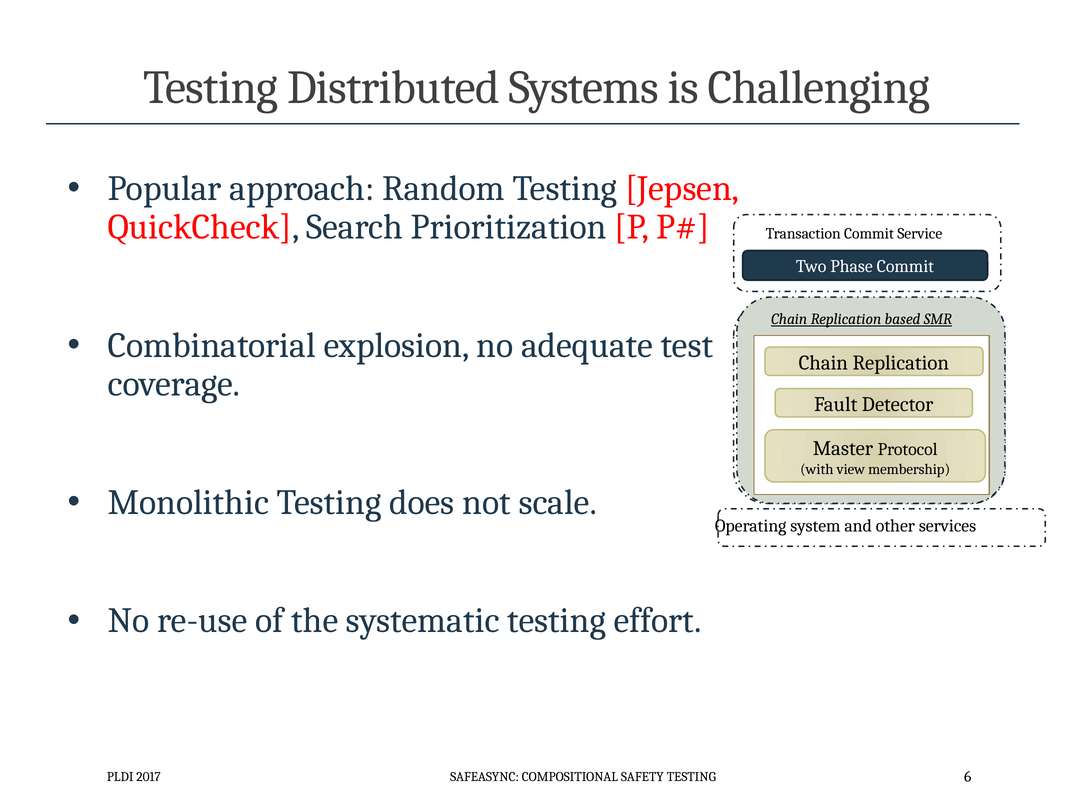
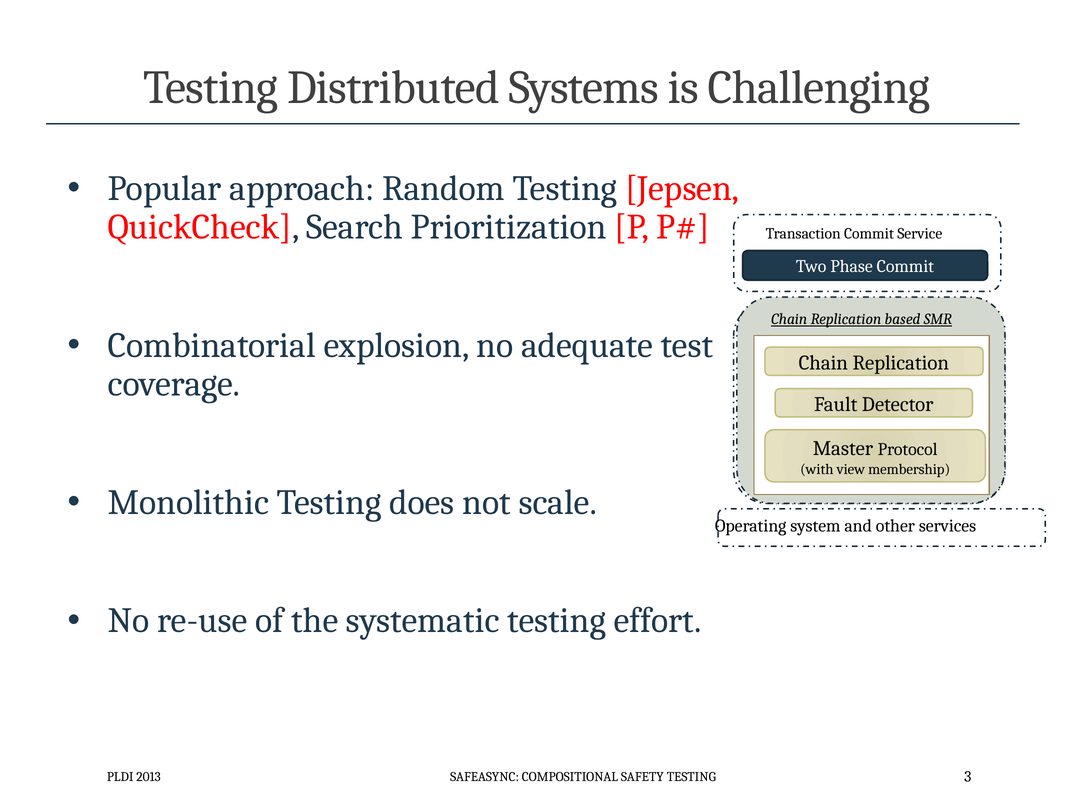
2017: 2017 -> 2013
6: 6 -> 3
